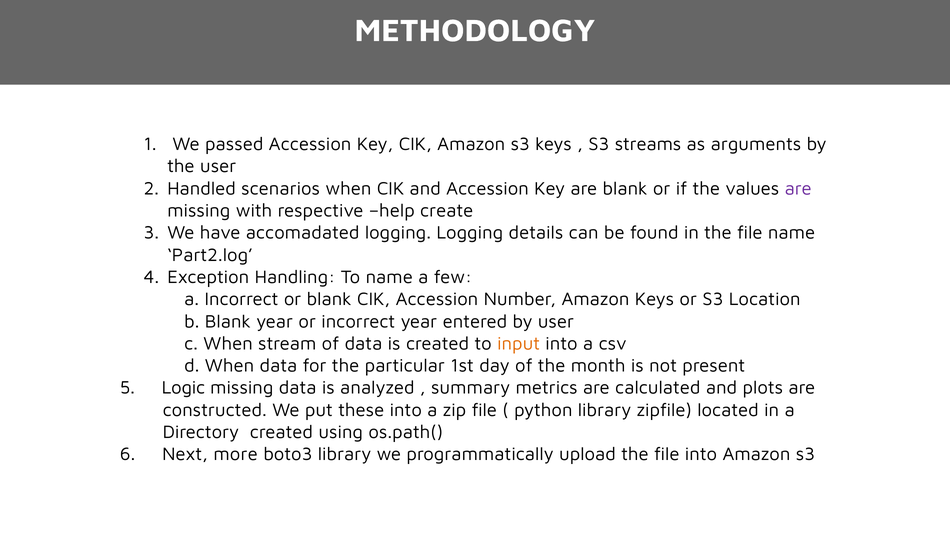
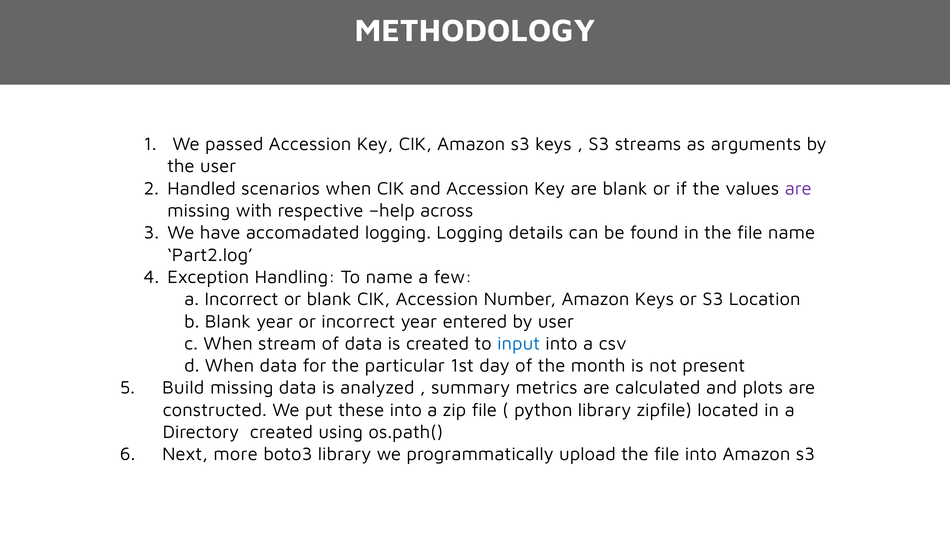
create: create -> across
input colour: orange -> blue
Logic: Logic -> Build
